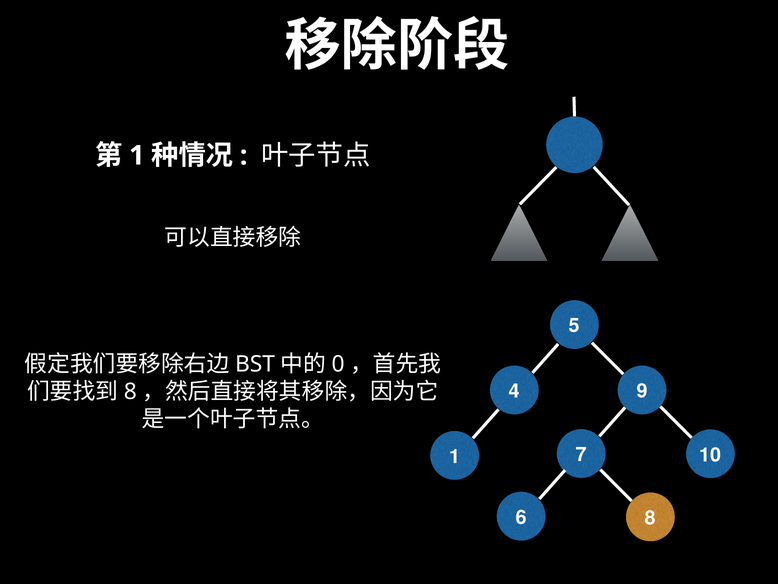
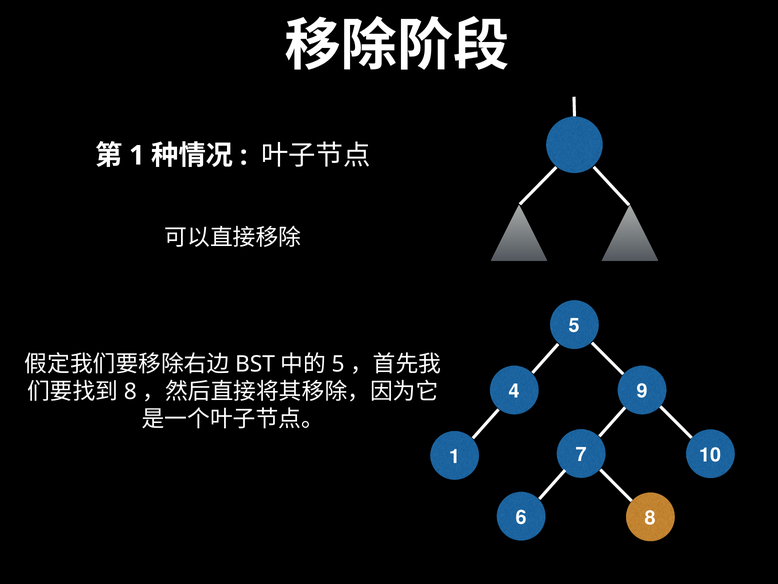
0 at (338, 364): 0 -> 5
